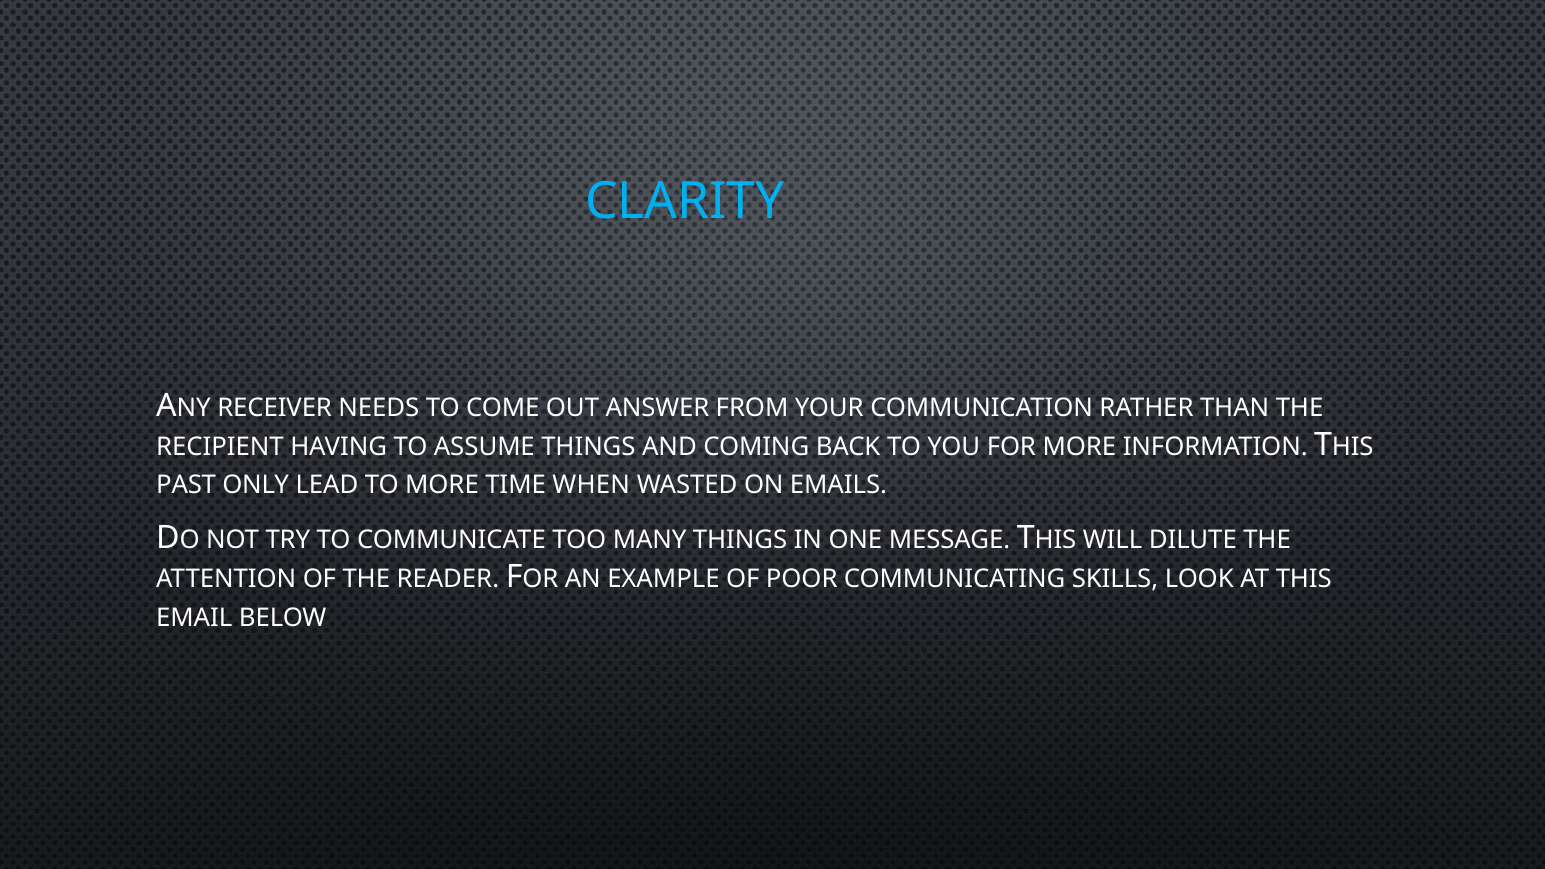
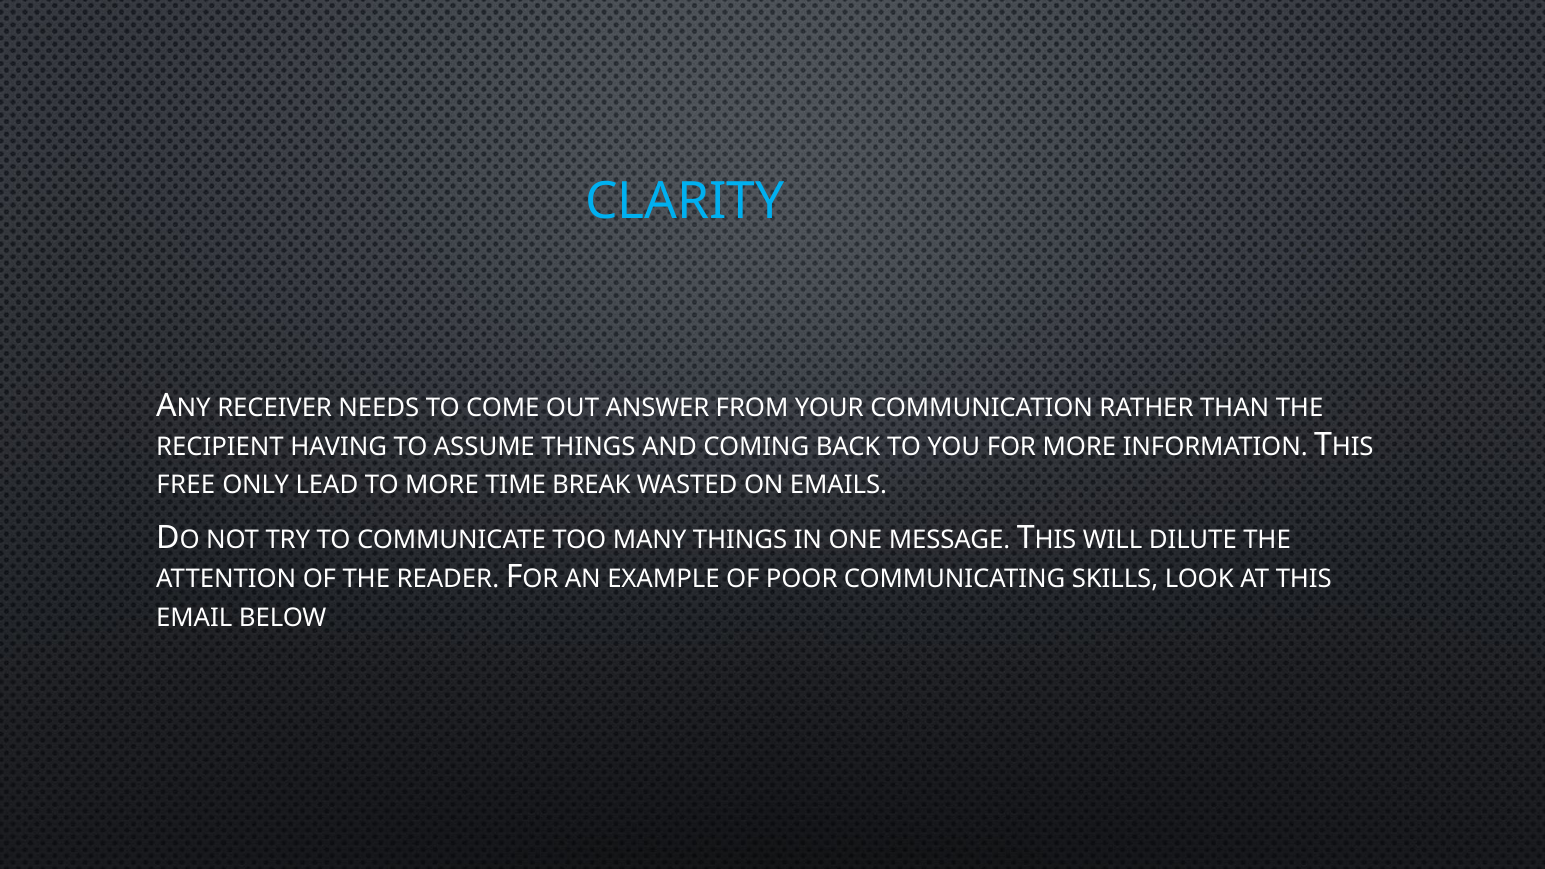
PAST: PAST -> FREE
WHEN: WHEN -> BREAK
